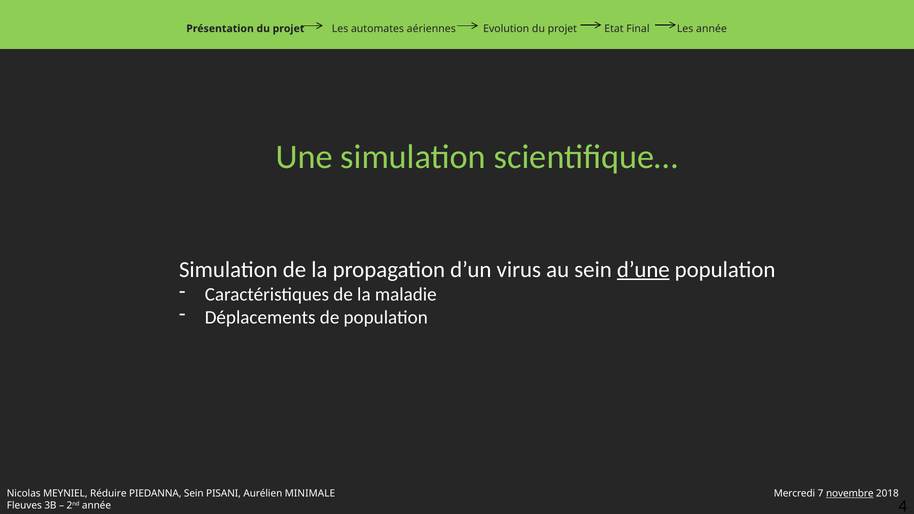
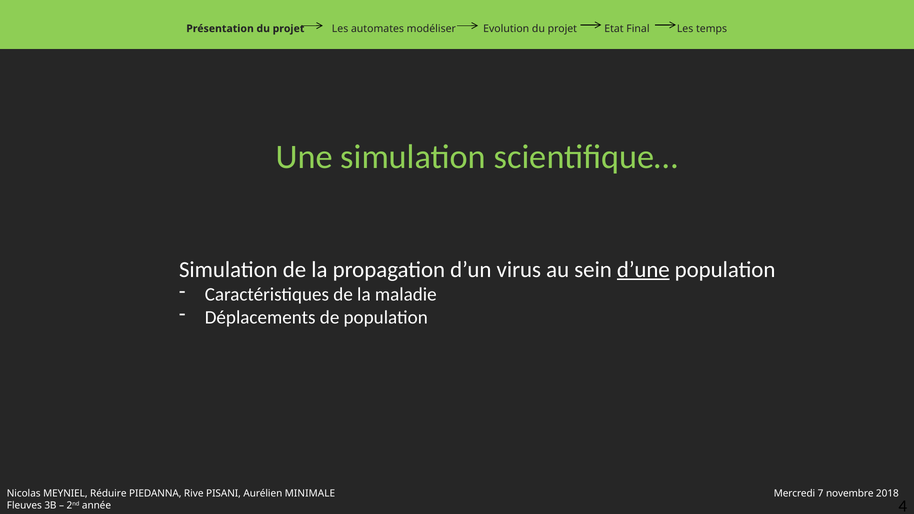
aériennes: aériennes -> modéliser
Les année: année -> temps
PIEDANNA Sein: Sein -> Rive
novembre underline: present -> none
